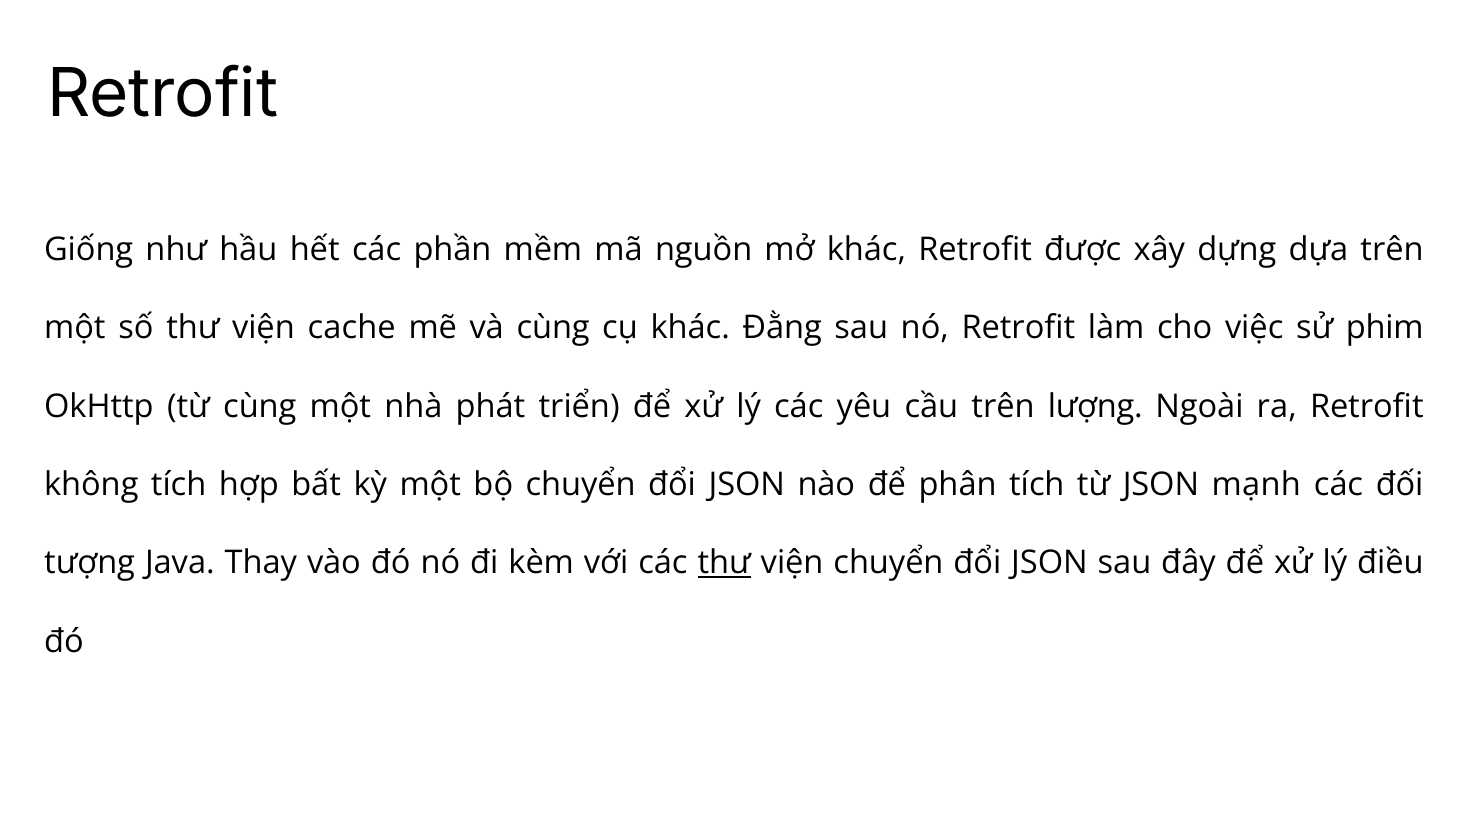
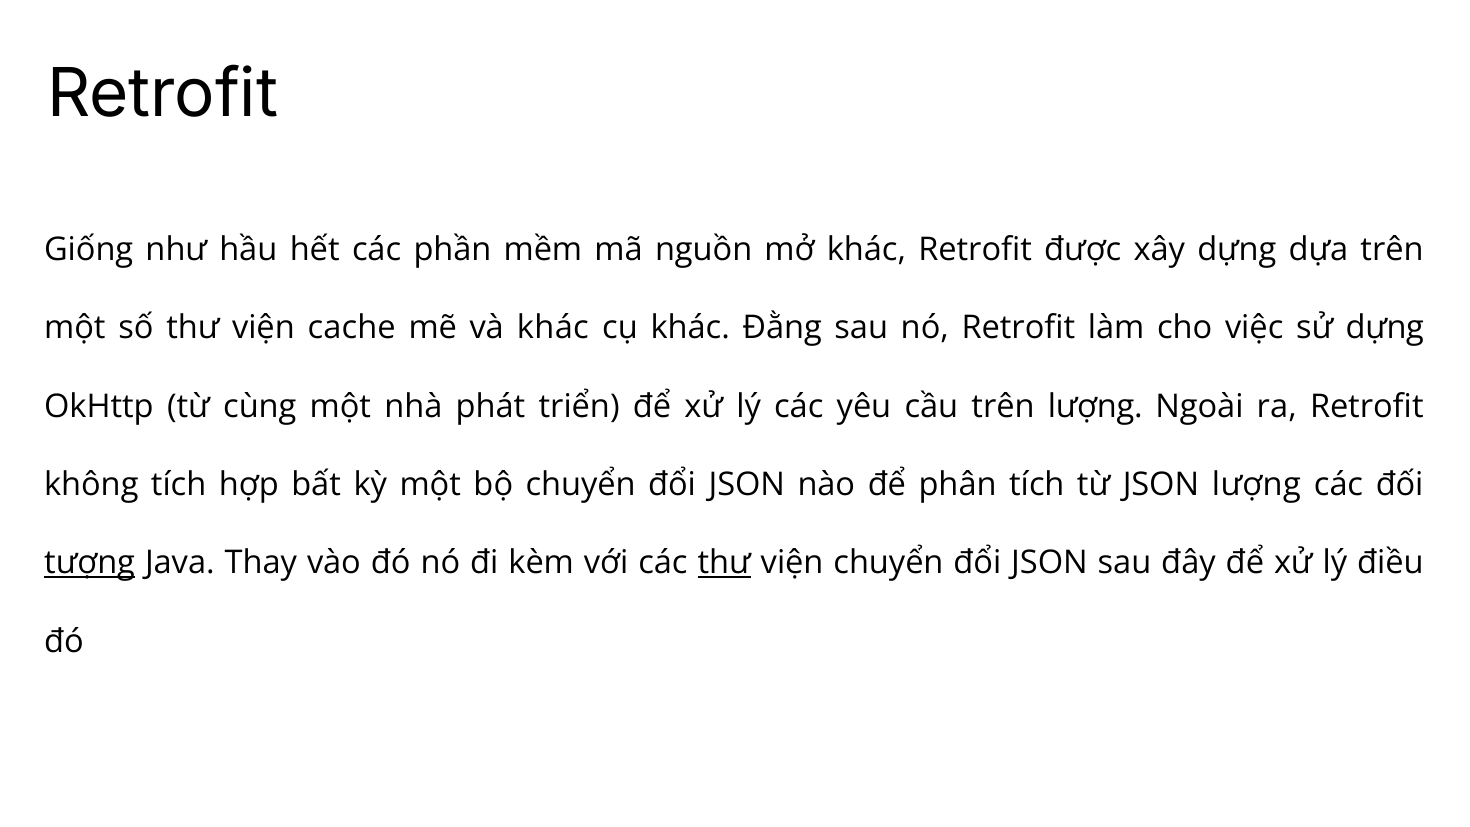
và cùng: cùng -> khác
sử phim: phim -> dựng
JSON mạnh: mạnh -> lượng
tượng underline: none -> present
